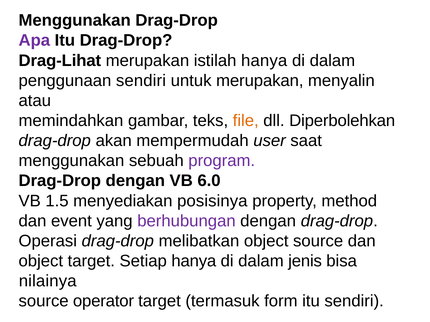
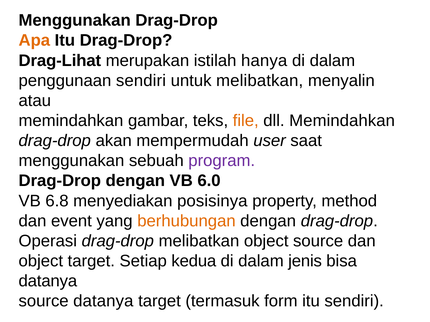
Apa colour: purple -> orange
untuk merupakan: merupakan -> melibatkan
dll Diperbolehkan: Diperbolehkan -> Memindahkan
1.5: 1.5 -> 6.8
berhubungan colour: purple -> orange
Setiap hanya: hanya -> kedua
nilainya at (48, 281): nilainya -> datanya
source operator: operator -> datanya
